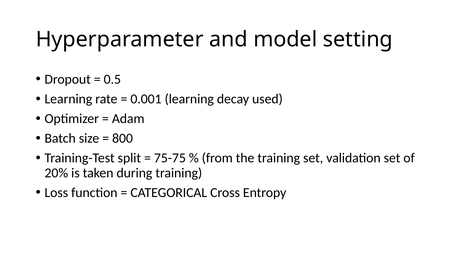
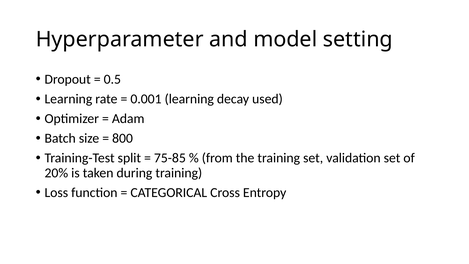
75-75: 75-75 -> 75-85
